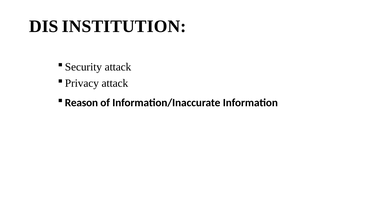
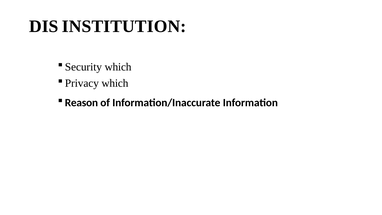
attack at (118, 67): attack -> which
attack at (115, 83): attack -> which
